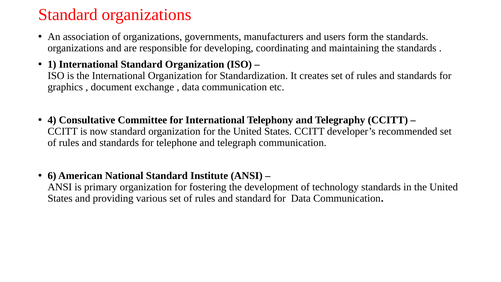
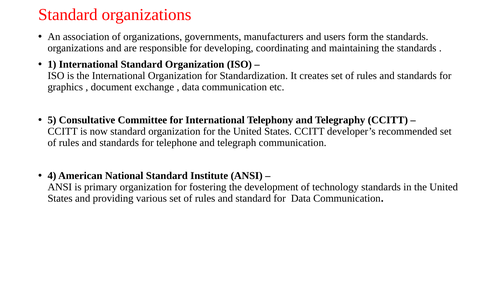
4: 4 -> 5
6: 6 -> 4
